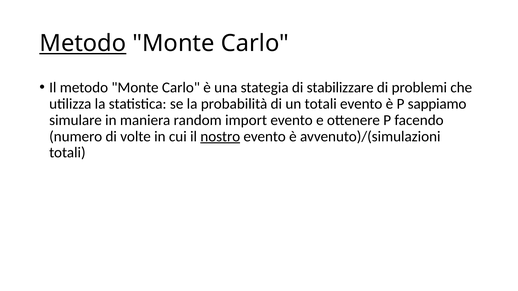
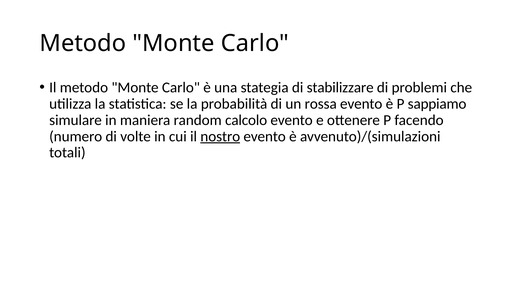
Metodo at (83, 44) underline: present -> none
un totali: totali -> rossa
import: import -> calcolo
